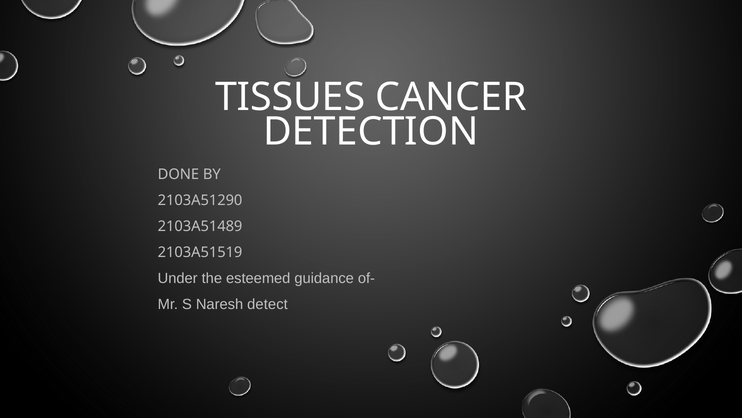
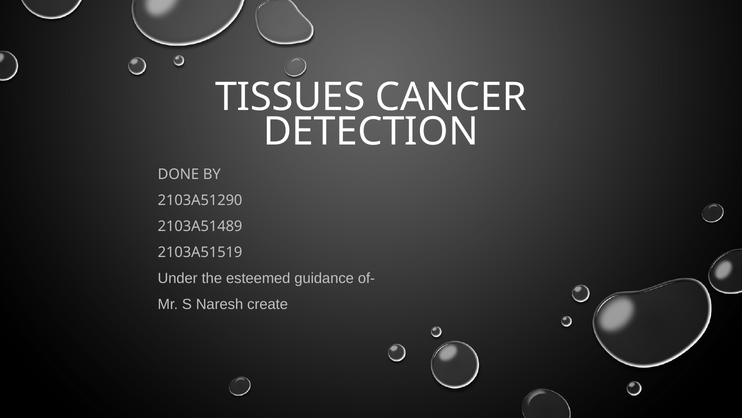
detect: detect -> create
